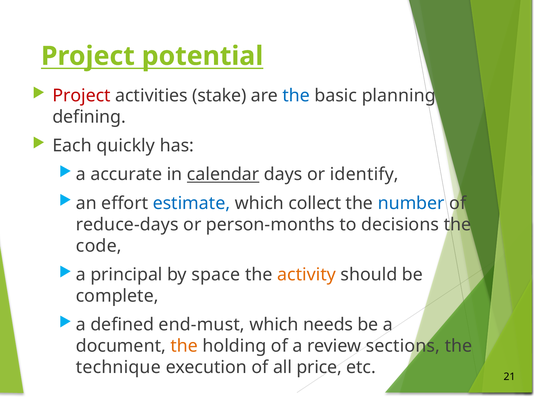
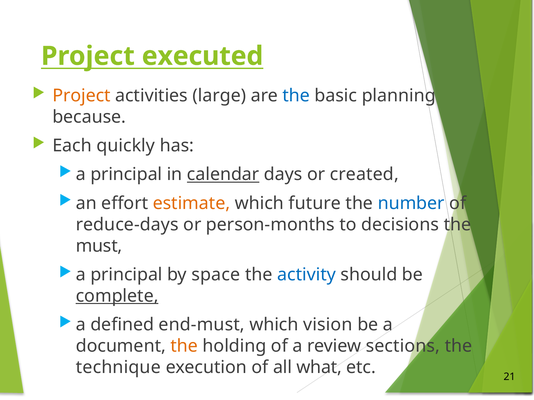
potential: potential -> executed
Project at (82, 96) colour: red -> orange
stake: stake -> large
defining: defining -> because
accurate at (126, 175): accurate -> principal
identify: identify -> created
estimate colour: blue -> orange
collect: collect -> future
code: code -> must
activity colour: orange -> blue
complete underline: none -> present
needs: needs -> vision
price: price -> what
